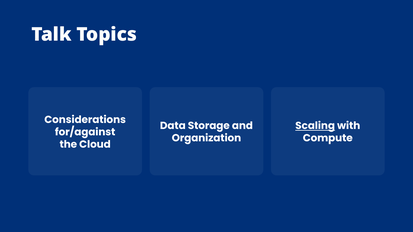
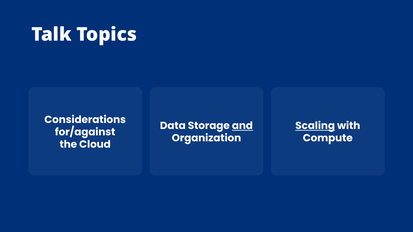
and underline: none -> present
